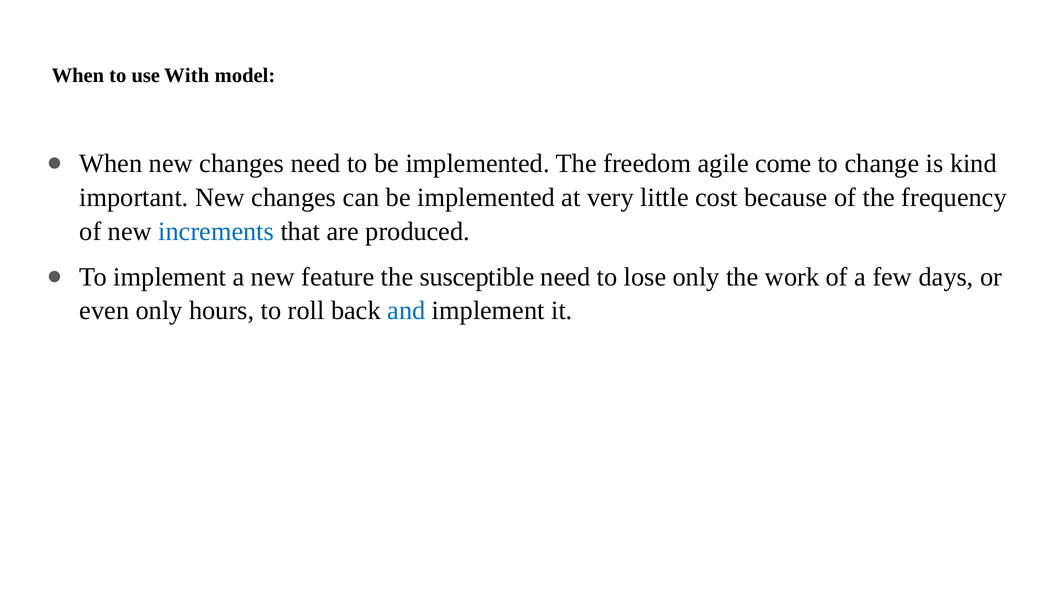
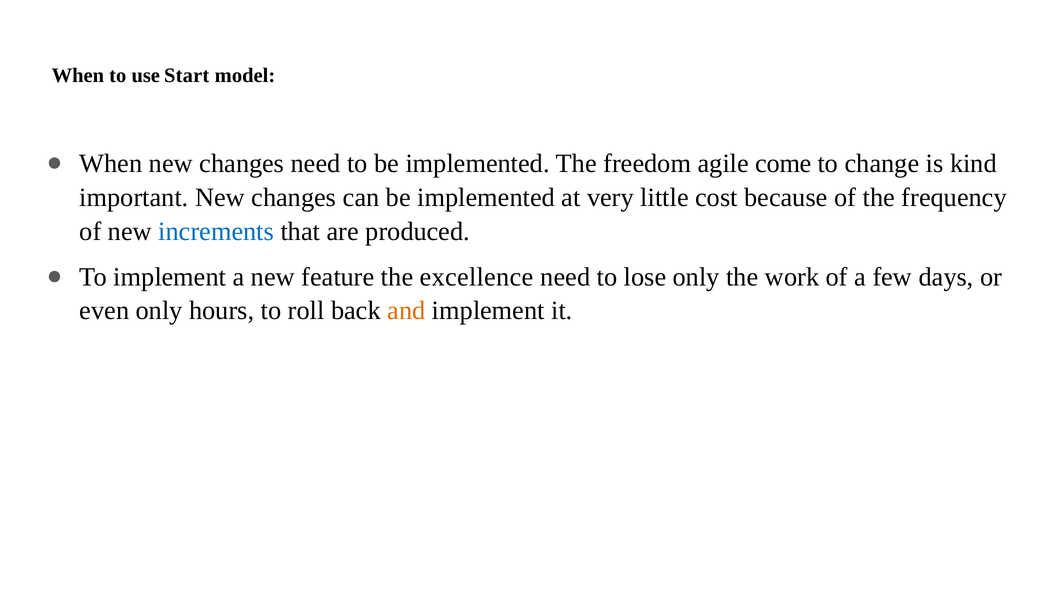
With: With -> Start
susceptible: susceptible -> excellence
and colour: blue -> orange
